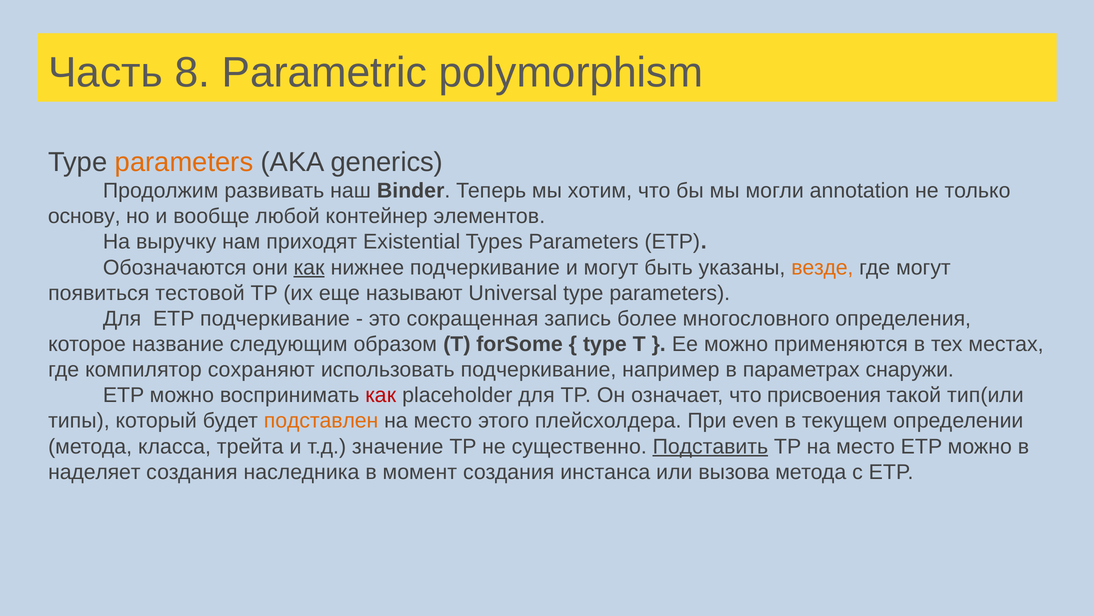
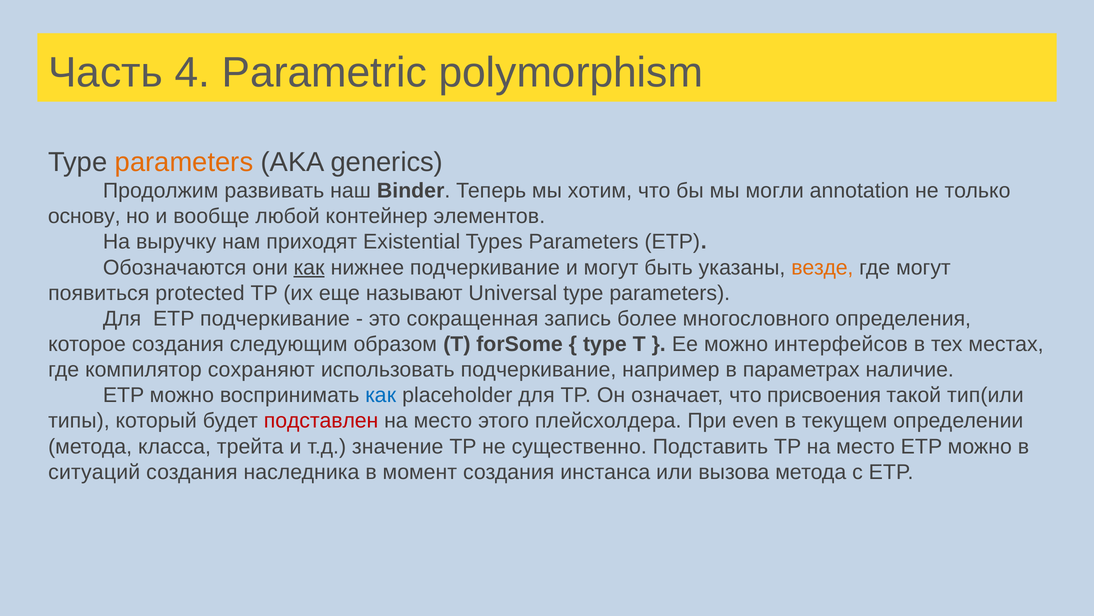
8: 8 -> 4
тестовой: тестовой -> protected
которое название: название -> создания
применяются: применяются -> интерфейсов
снаружи: снаружи -> наличие
как at (381, 395) colour: red -> blue
подставлен colour: orange -> red
Подставить underline: present -> none
наделяет: наделяет -> ситуаций
